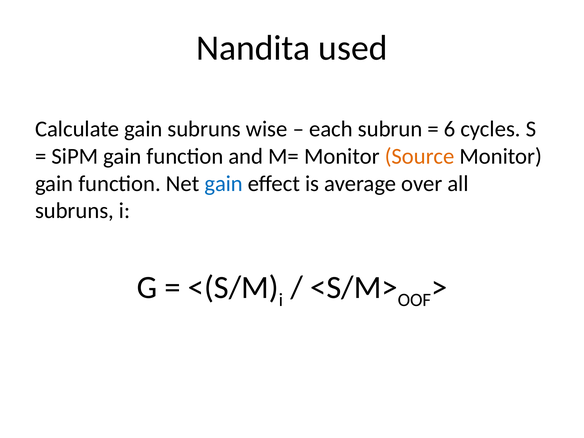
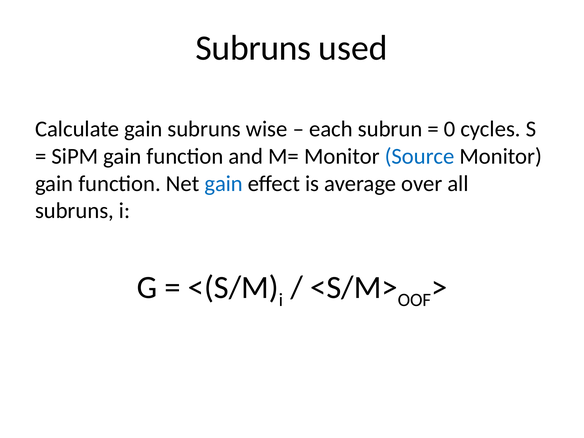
Nandita at (253, 48): Nandita -> Subruns
6: 6 -> 0
Source colour: orange -> blue
